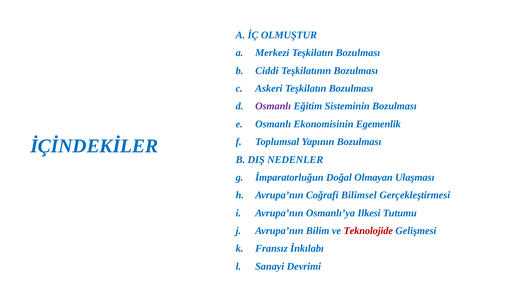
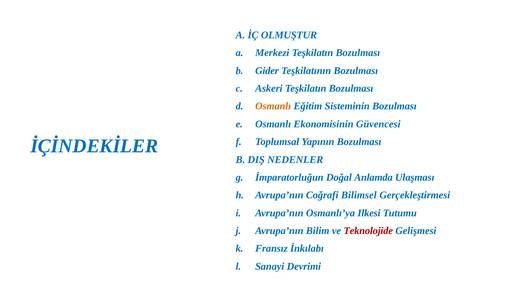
Ciddi: Ciddi -> Gider
Osmanlı at (273, 106) colour: purple -> orange
Egemenlik: Egemenlik -> Güvencesi
Olmayan: Olmayan -> Anlamda
